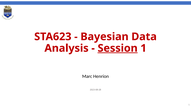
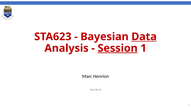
Data underline: none -> present
